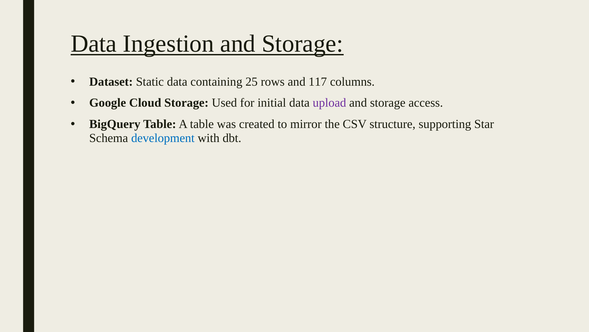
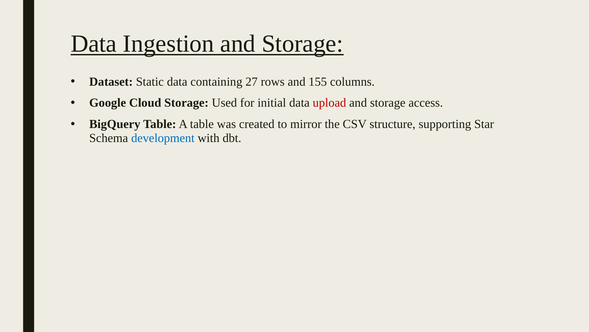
25: 25 -> 27
117: 117 -> 155
upload colour: purple -> red
